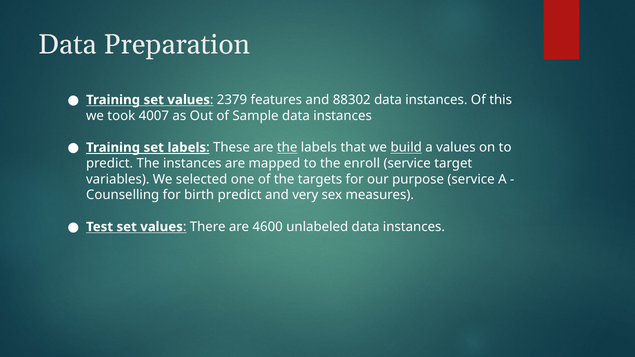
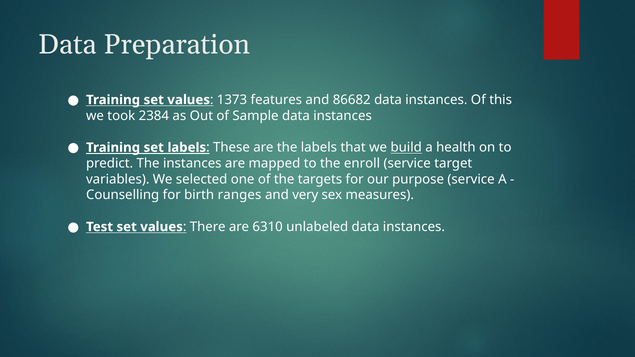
2379: 2379 -> 1373
88302: 88302 -> 86682
4007: 4007 -> 2384
the at (287, 148) underline: present -> none
a values: values -> health
birth predict: predict -> ranges
4600: 4600 -> 6310
